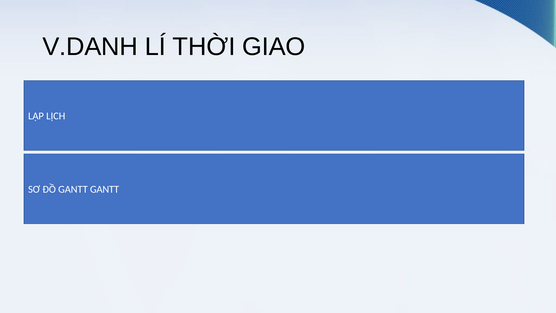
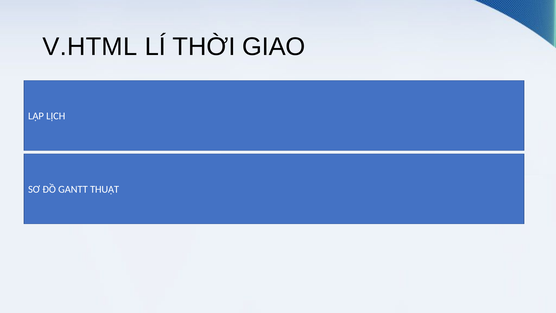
V.DANH: V.DANH -> V.HTML
GANTT GANTT: GANTT -> THUẬT
